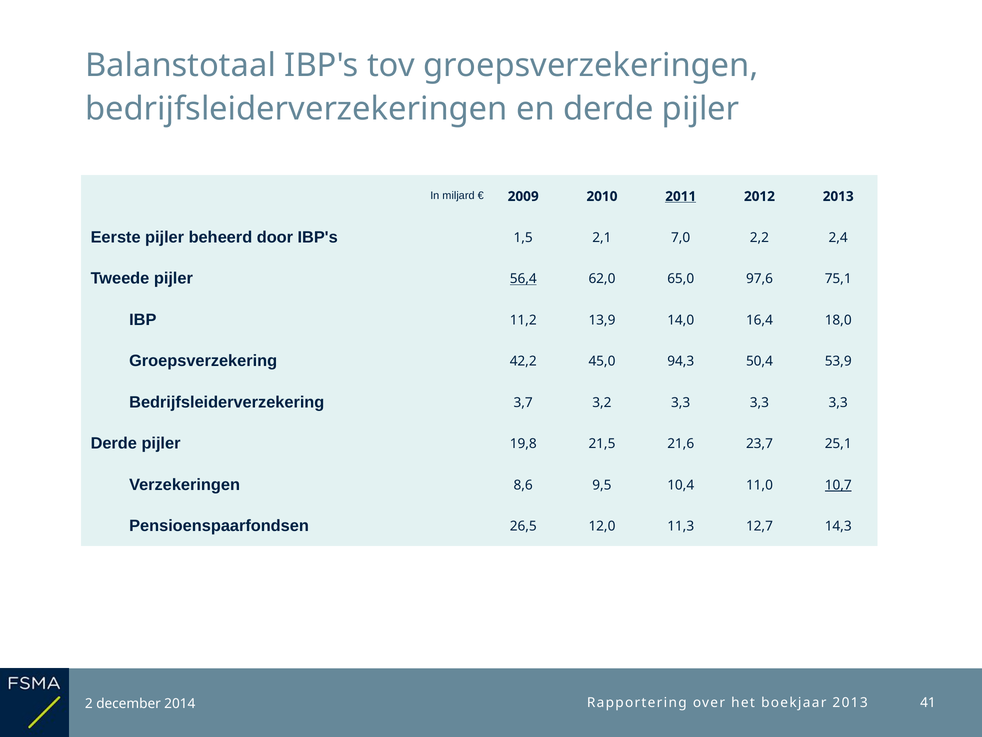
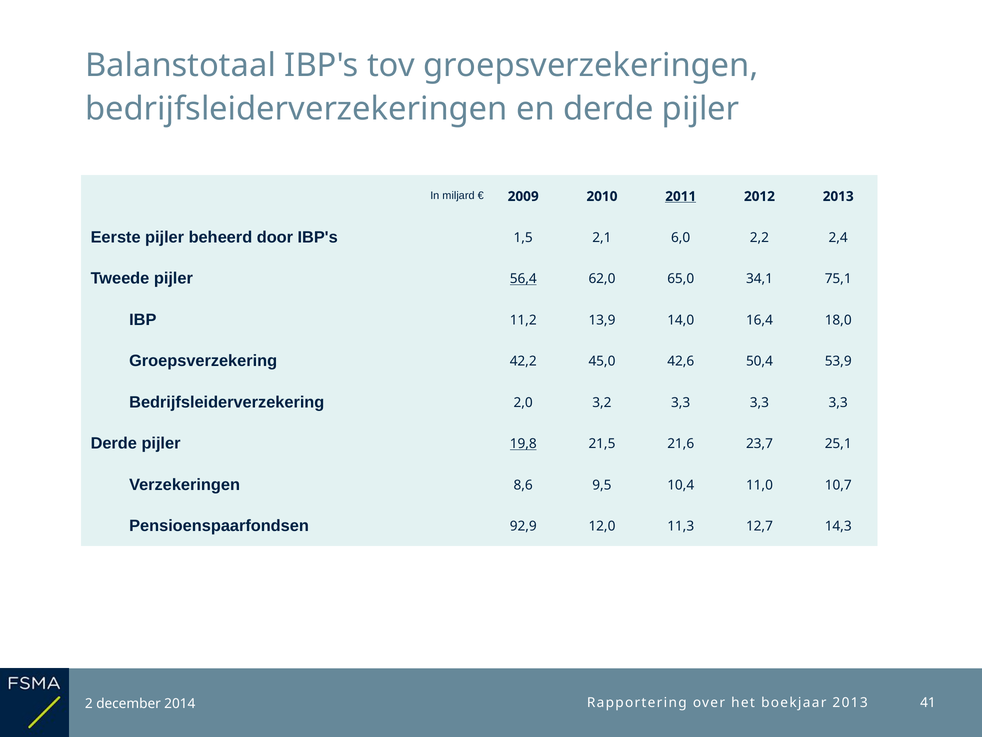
7,0: 7,0 -> 6,0
97,6: 97,6 -> 34,1
94,3: 94,3 -> 42,6
3,7: 3,7 -> 2,0
19,8 underline: none -> present
10,7 underline: present -> none
26,5: 26,5 -> 92,9
